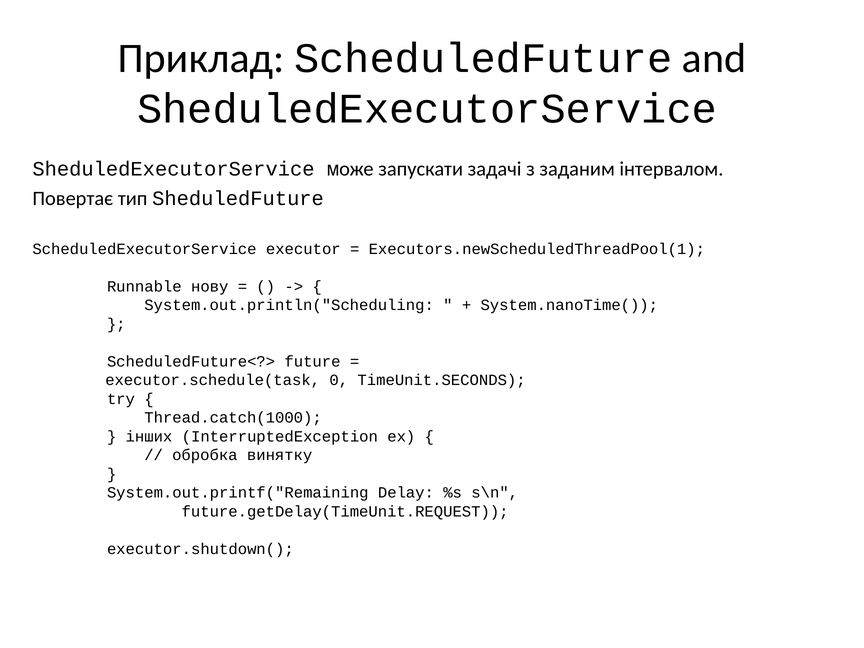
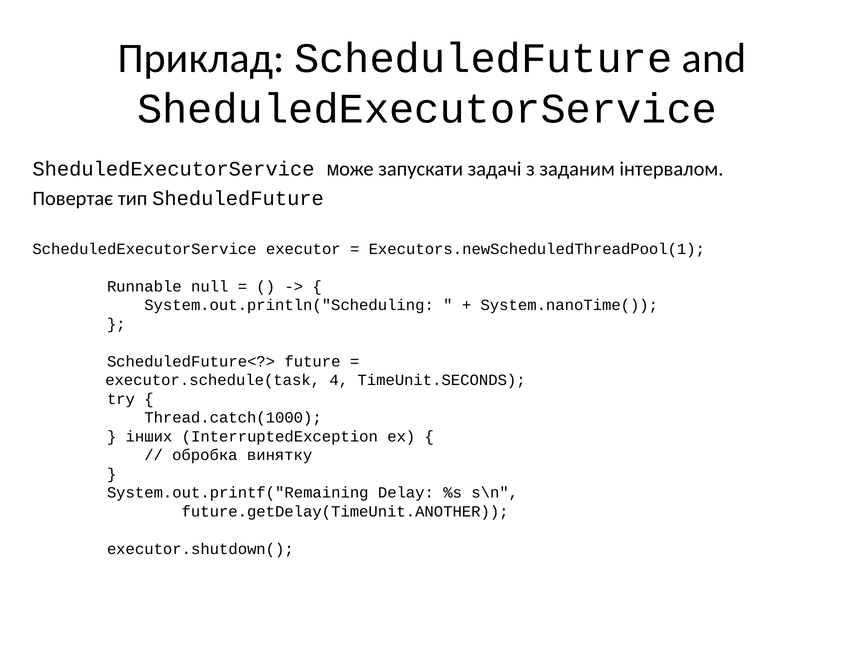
нову: нову -> null
0: 0 -> 4
future.getDelay(TimeUnit.REQUEST: future.getDelay(TimeUnit.REQUEST -> future.getDelay(TimeUnit.ANOTHER
